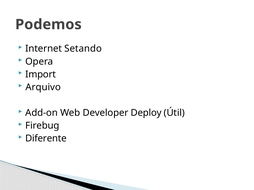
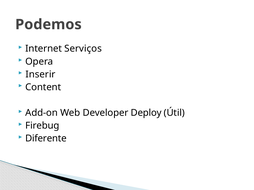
Setando: Setando -> Serviços
Import: Import -> Inserir
Arquivo: Arquivo -> Content
